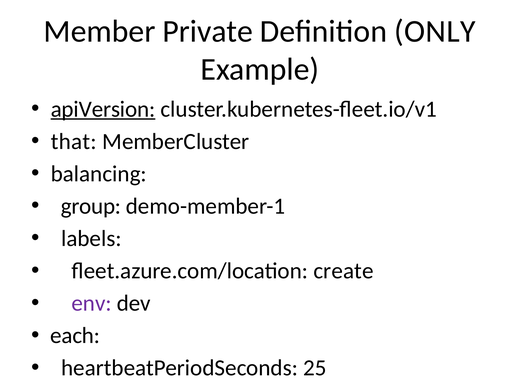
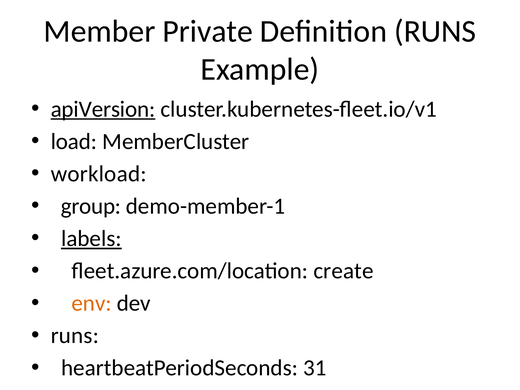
Definition ONLY: ONLY -> RUNS
that: that -> load
balancing: balancing -> workload
labels underline: none -> present
env colour: purple -> orange
each at (75, 336): each -> runs
25: 25 -> 31
